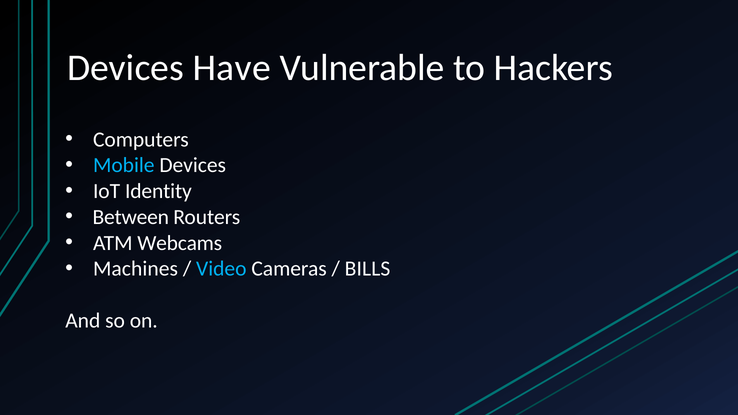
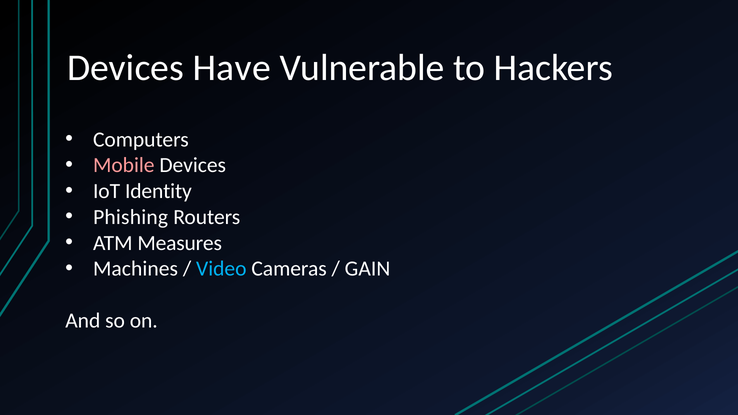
Mobile colour: light blue -> pink
Between: Between -> Phishing
Webcams: Webcams -> Measures
BILLS: BILLS -> GAIN
